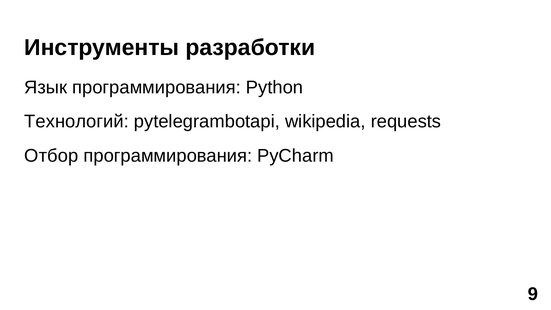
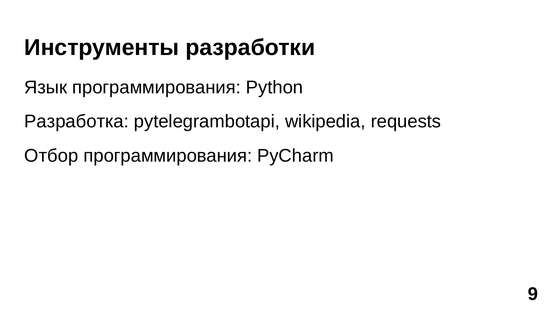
Технологий: Технологий -> Разработка
